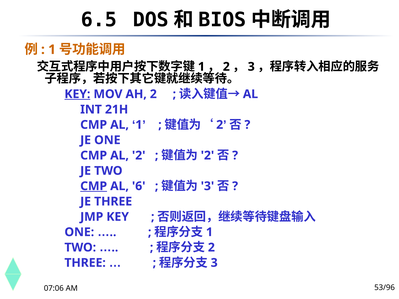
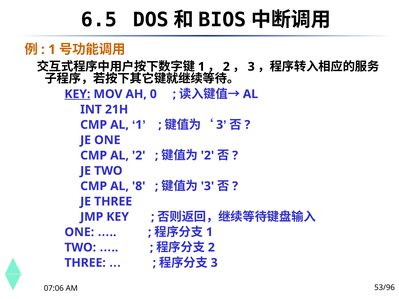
AH 2: 2 -> 0
2 at (220, 125): 2 -> 3
CMP at (94, 186) underline: present -> none
6: 6 -> 8
